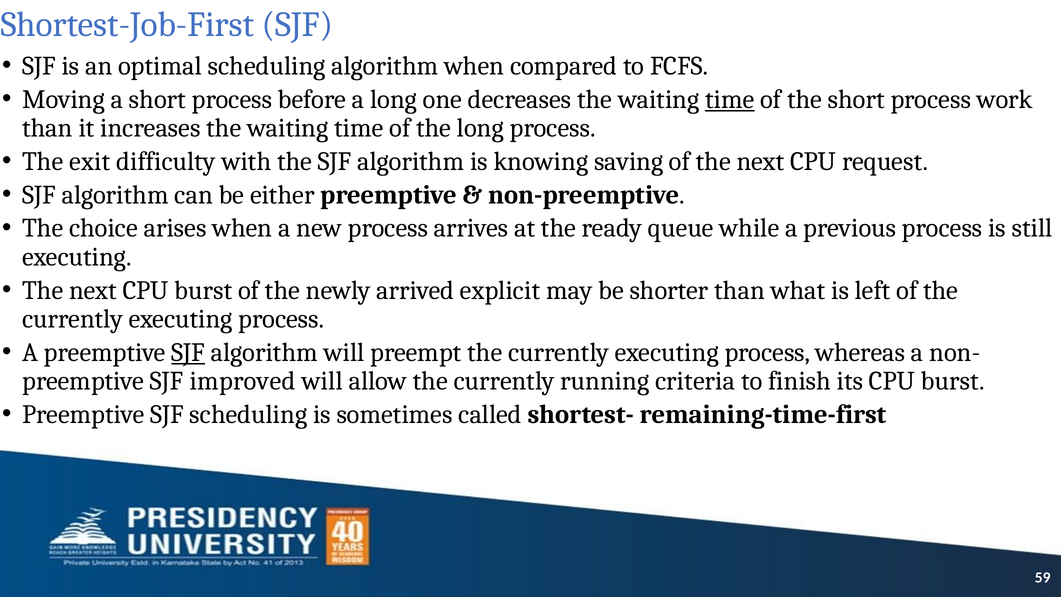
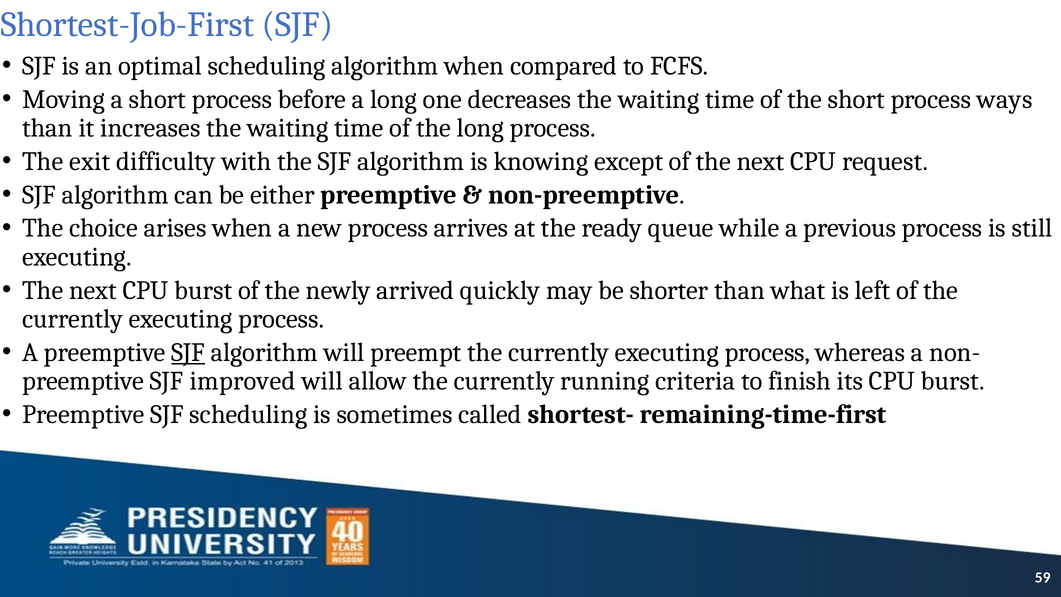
time at (730, 99) underline: present -> none
work: work -> ways
saving: saving -> except
explicit: explicit -> quickly
